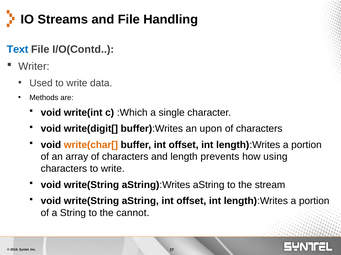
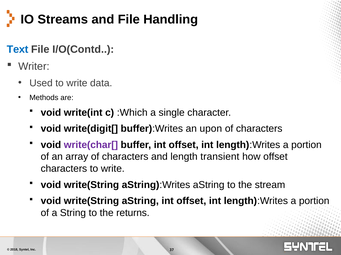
write(char[ colour: orange -> purple
prevents: prevents -> transient
how using: using -> offset
cannot: cannot -> returns
